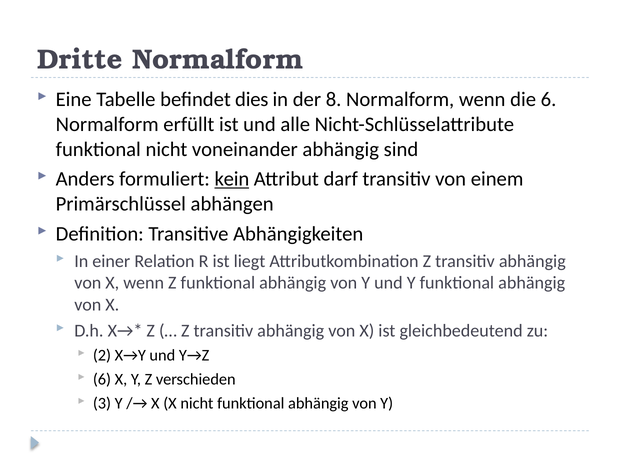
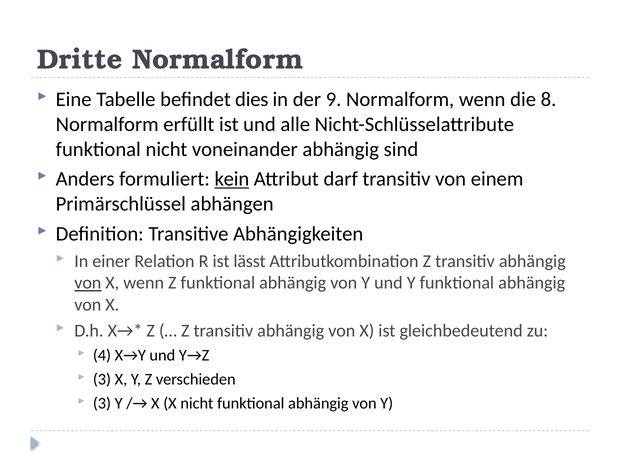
8: 8 -> 9
die 6: 6 -> 8
liegt: liegt -> lässt
von at (88, 283) underline: none -> present
2: 2 -> 4
6 at (102, 379): 6 -> 3
